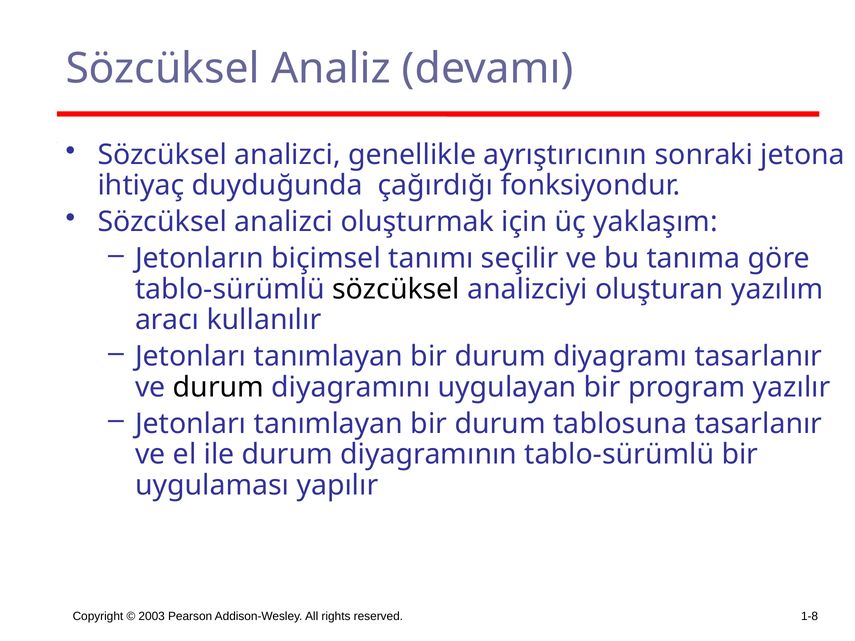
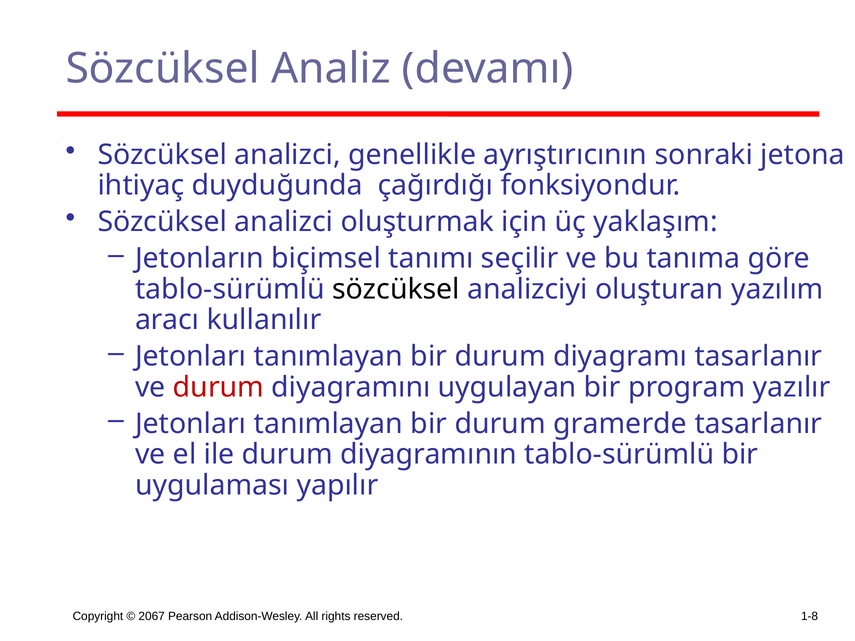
durum at (218, 387) colour: black -> red
tablosuna: tablosuna -> gramerde
2003: 2003 -> 2067
